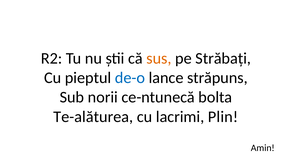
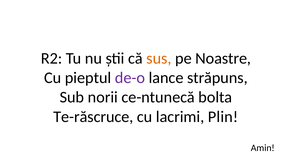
Străbați: Străbați -> Noastre
de-o colour: blue -> purple
Te-alăturea: Te-alăturea -> Te-răscruce
